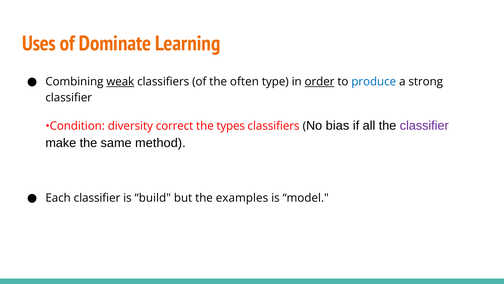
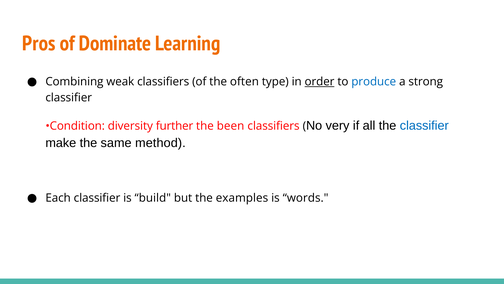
Uses: Uses -> Pros
weak underline: present -> none
correct: correct -> further
types: types -> been
bias: bias -> very
classifier at (424, 125) colour: purple -> blue
model: model -> words
